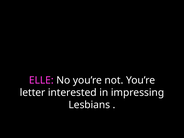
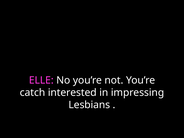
letter: letter -> catch
